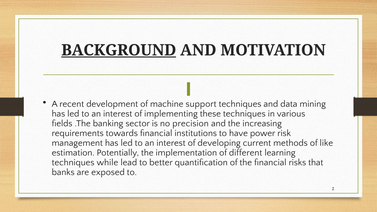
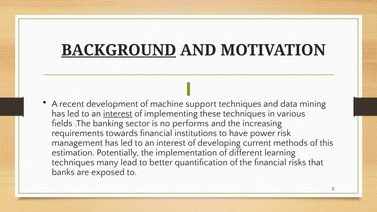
interest at (118, 114) underline: none -> present
precision: precision -> performs
like: like -> this
while: while -> many
